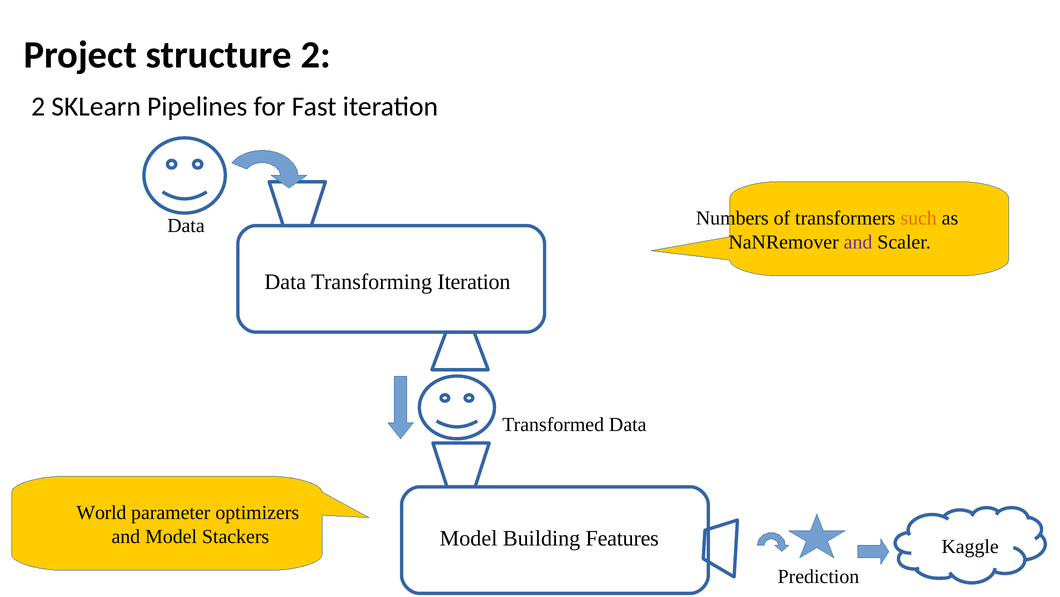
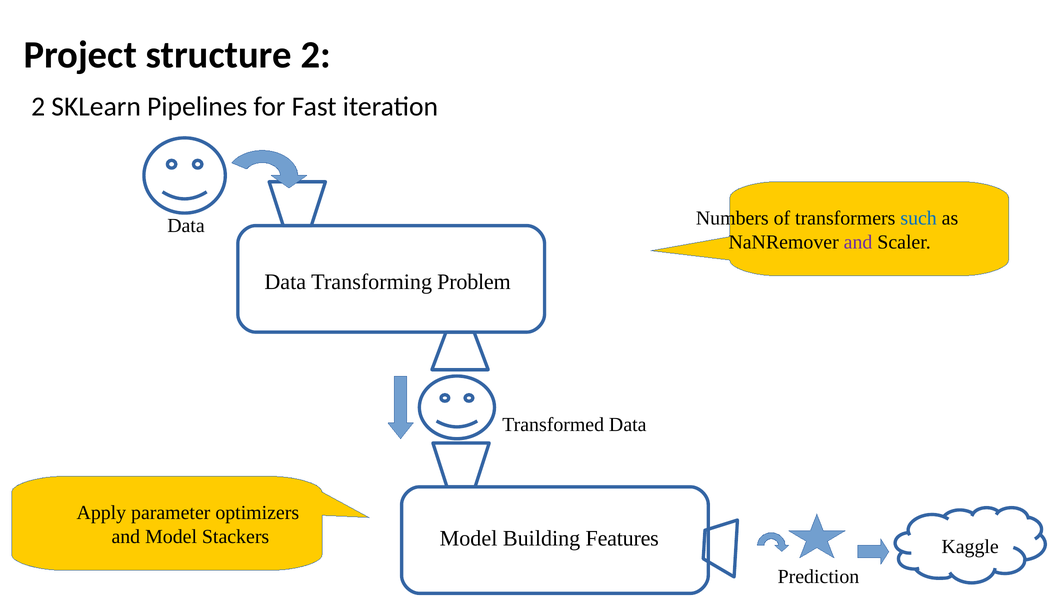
such colour: orange -> blue
Transforming Iteration: Iteration -> Problem
World: World -> Apply
